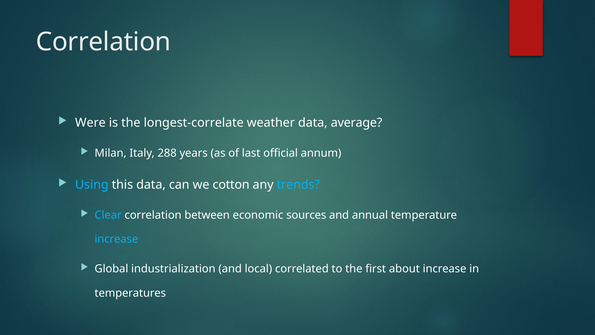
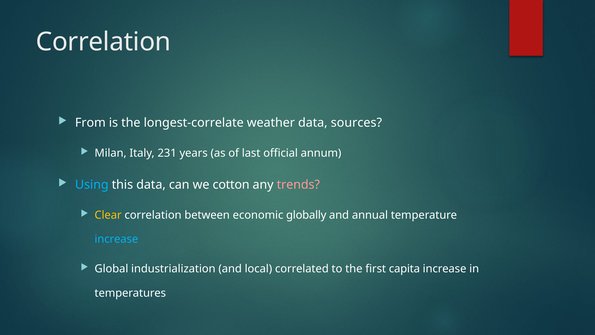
Were: Were -> From
average: average -> sources
288: 288 -> 231
trends colour: light blue -> pink
Clear colour: light blue -> yellow
sources: sources -> globally
about: about -> capita
